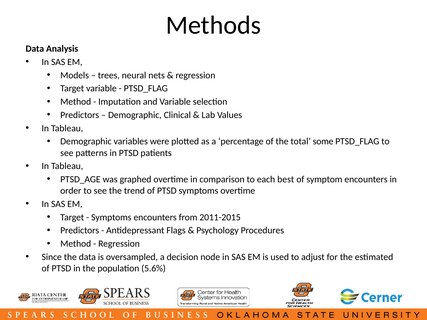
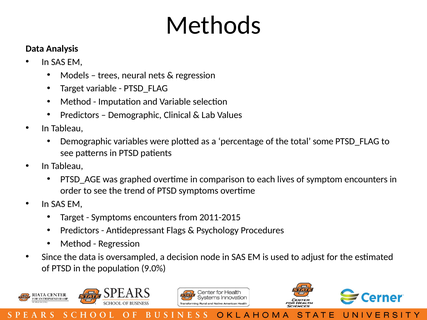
best: best -> lives
5.6%: 5.6% -> 9.0%
